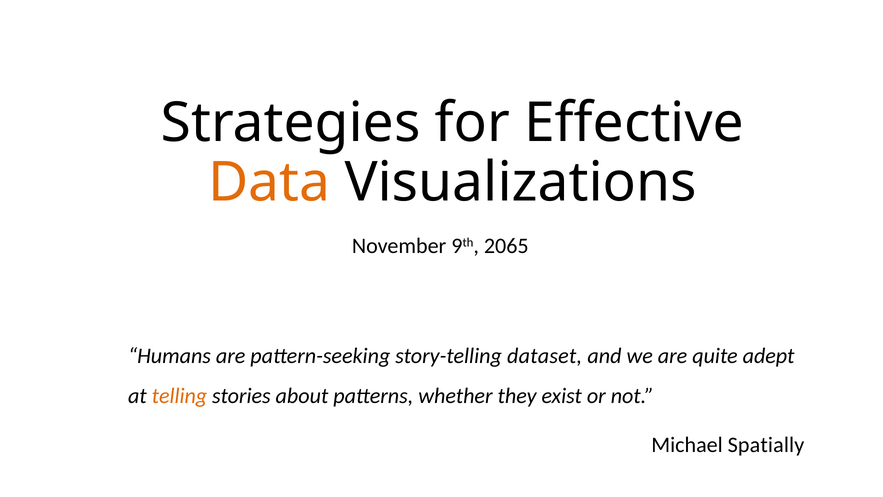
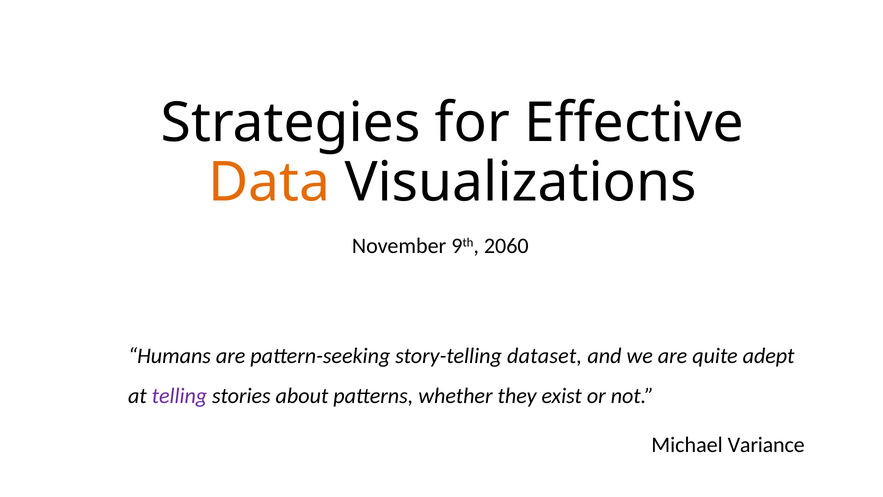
2065: 2065 -> 2060
telling colour: orange -> purple
Spatially: Spatially -> Variance
